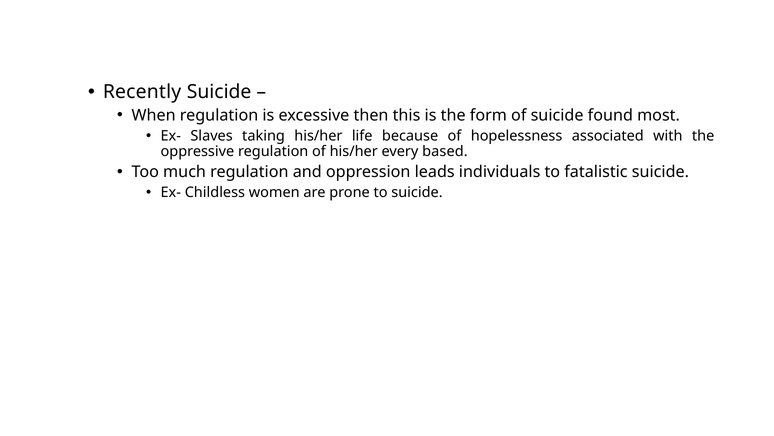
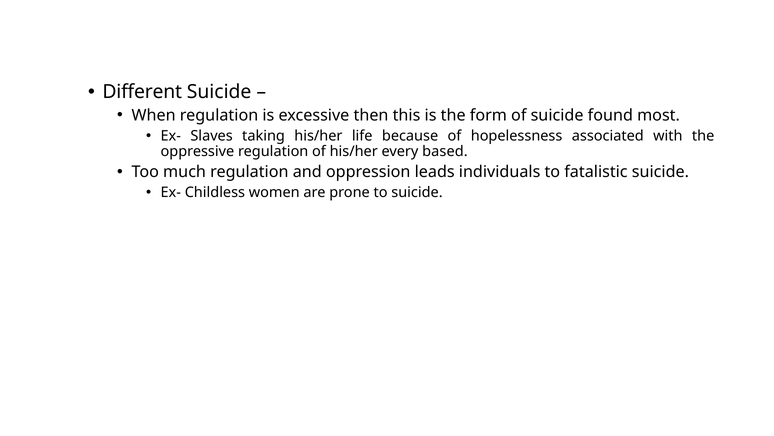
Recently: Recently -> Different
